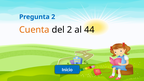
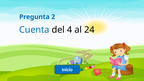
Cuenta colour: orange -> blue
del 2: 2 -> 4
44: 44 -> 24
